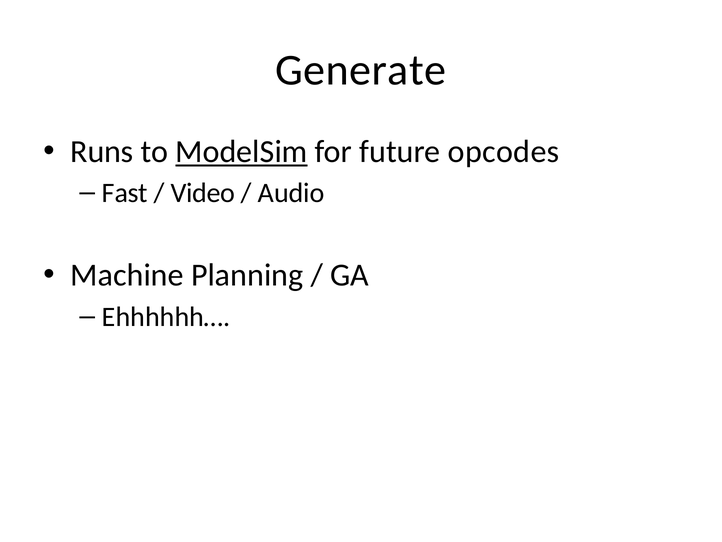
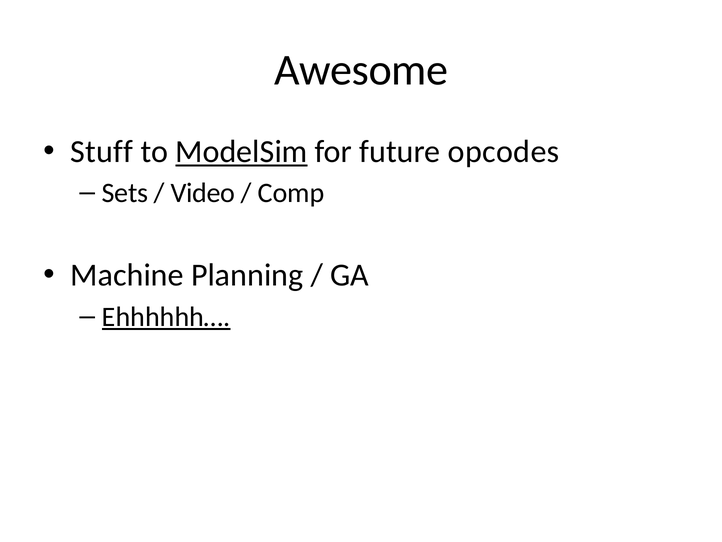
Generate: Generate -> Awesome
Runs: Runs -> Stuff
Fast: Fast -> Sets
Audio: Audio -> Comp
Ehhhhhh… underline: none -> present
